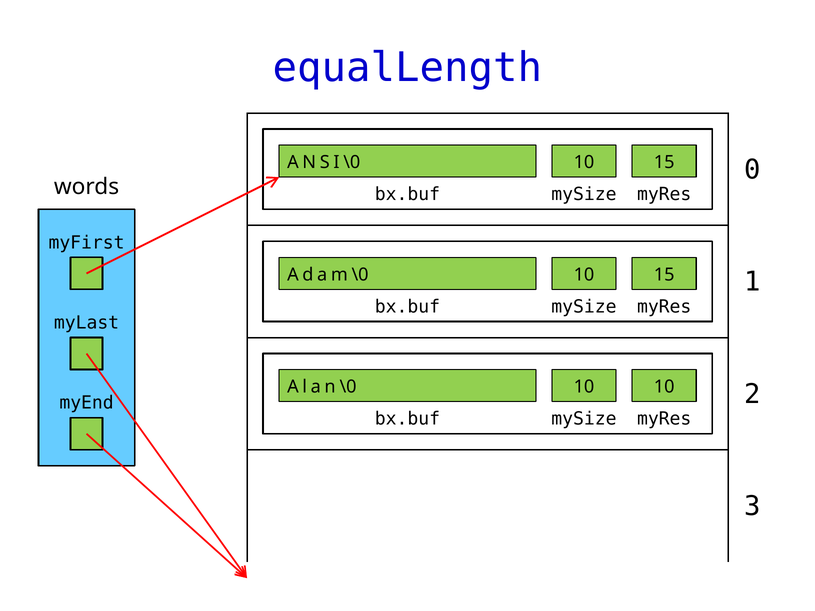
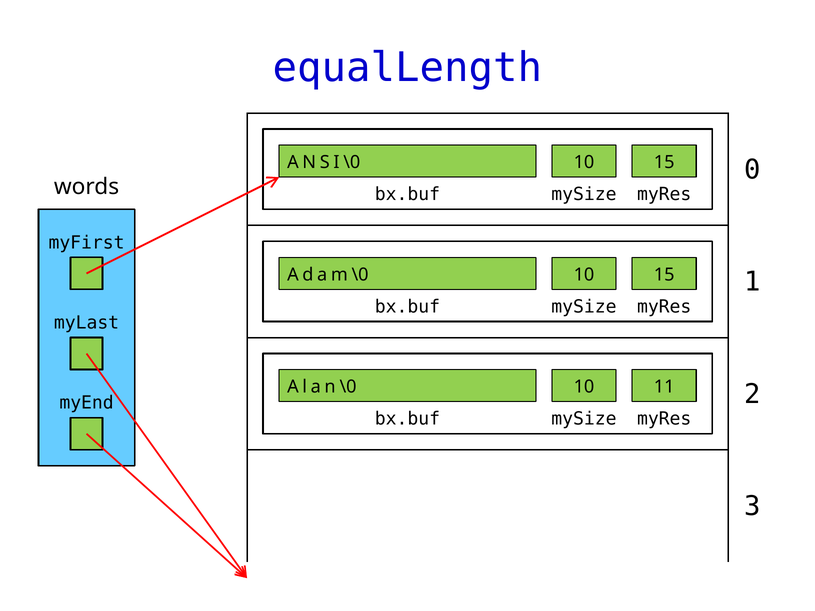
Alan\0 10: 10 -> 11
